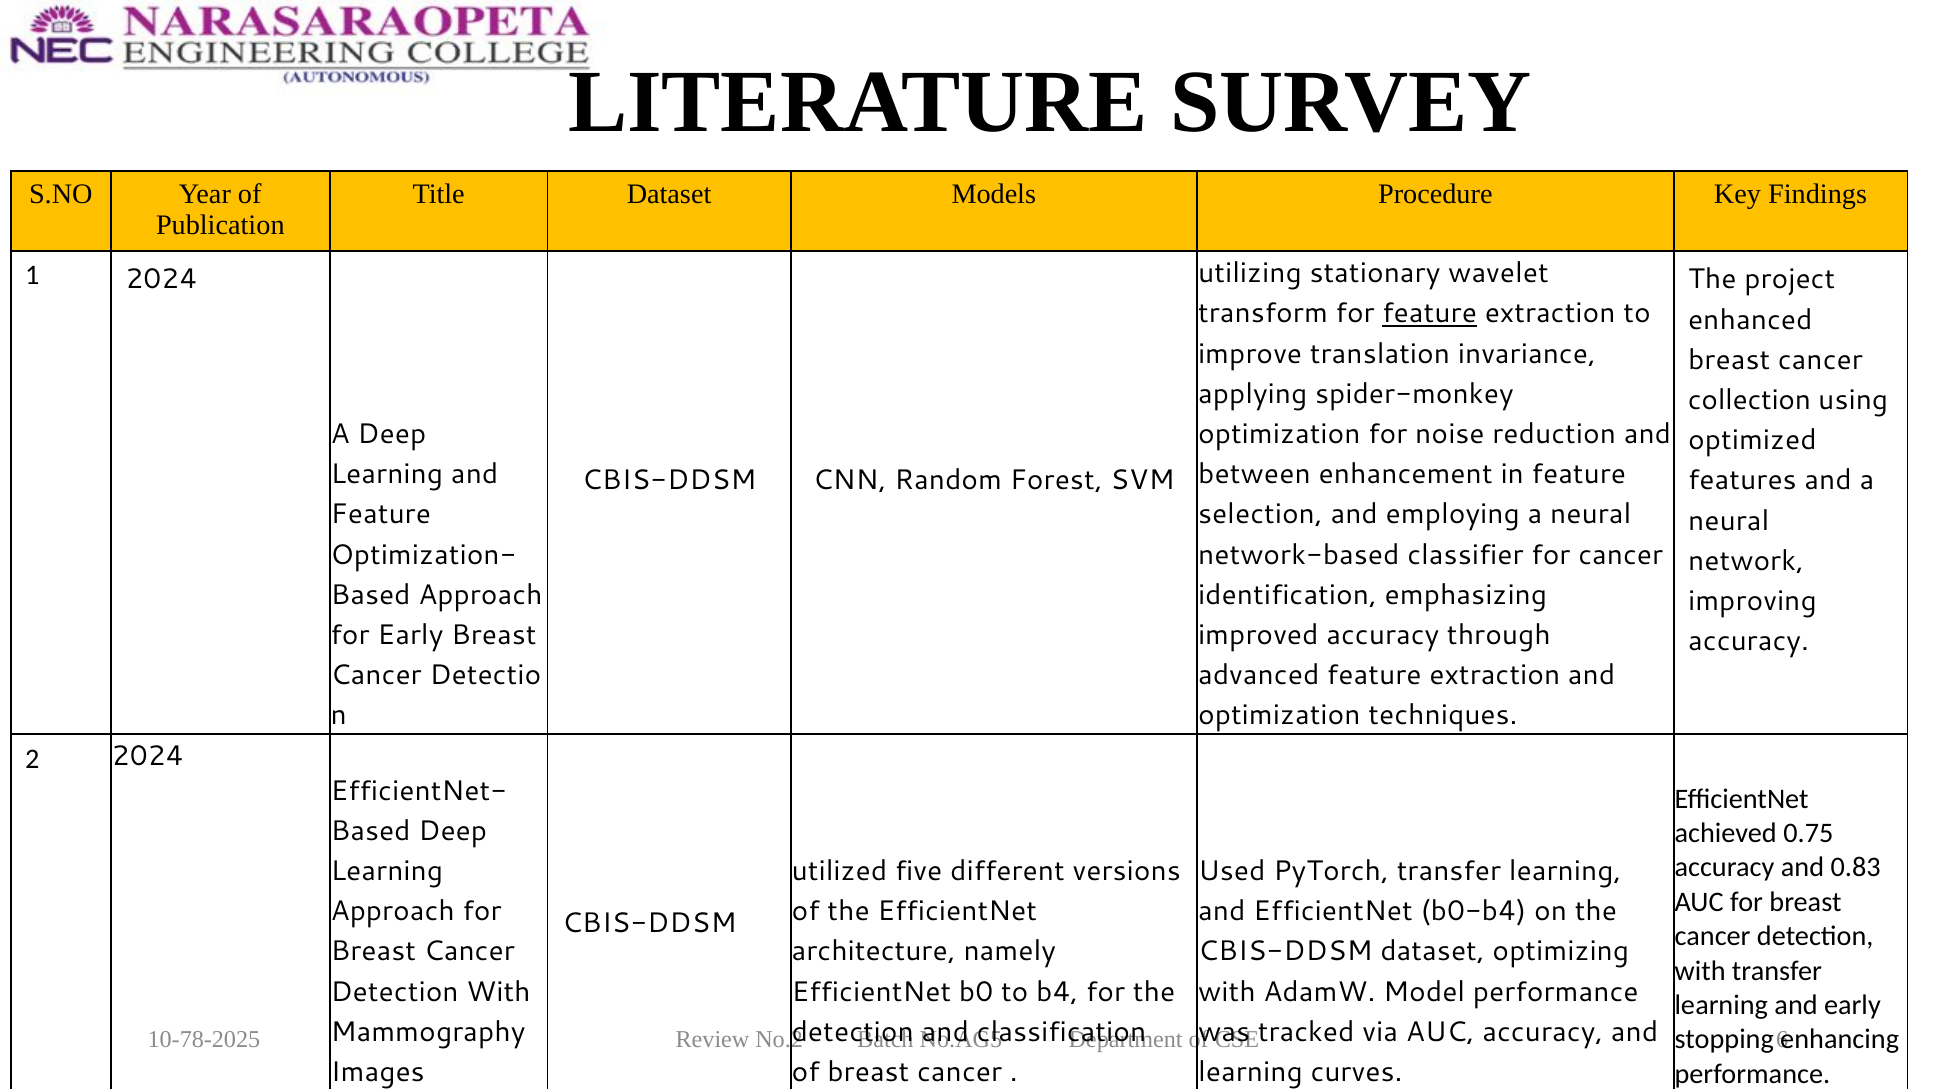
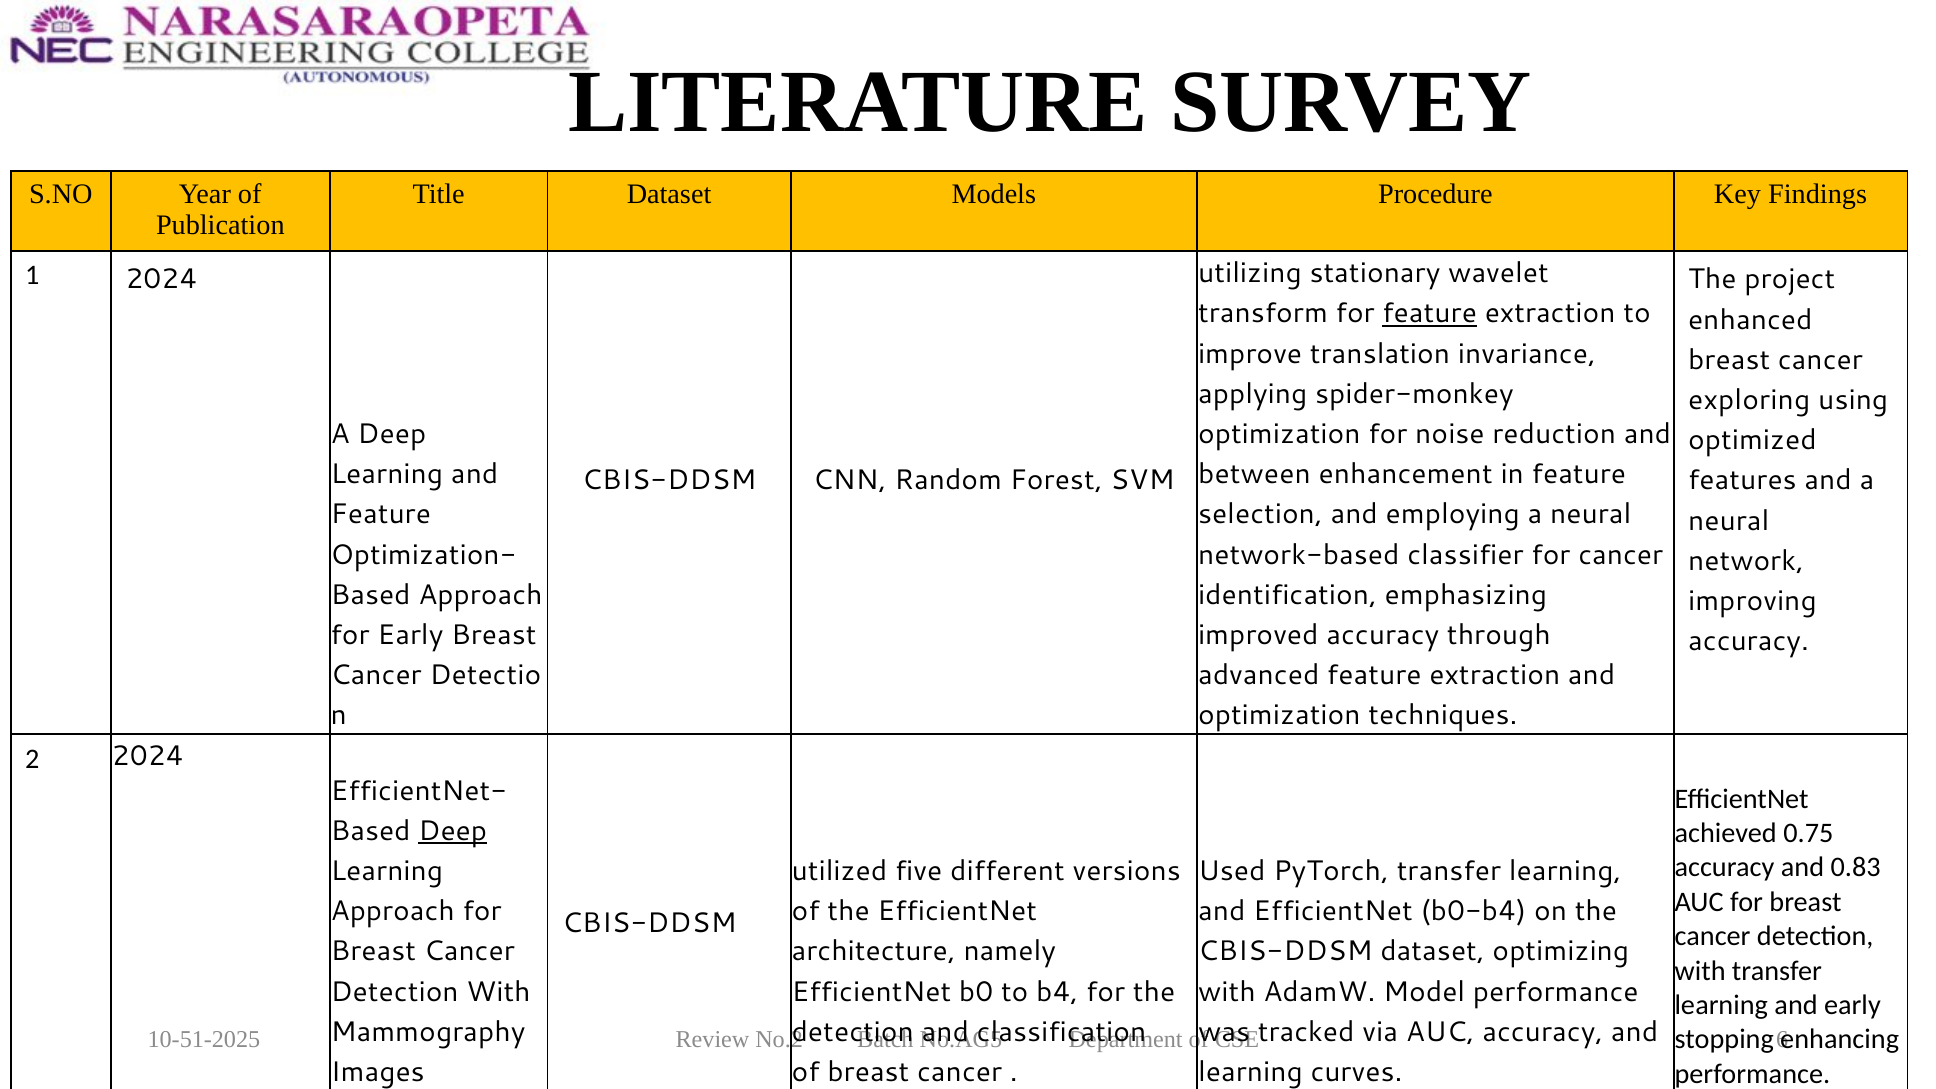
collection: collection -> exploring
Deep at (453, 831) underline: none -> present
10-78-2025: 10-78-2025 -> 10-51-2025
